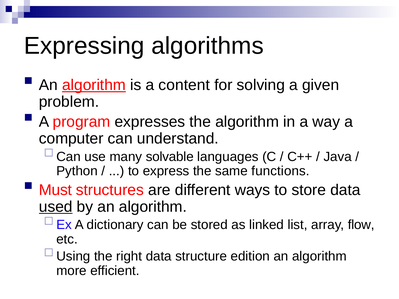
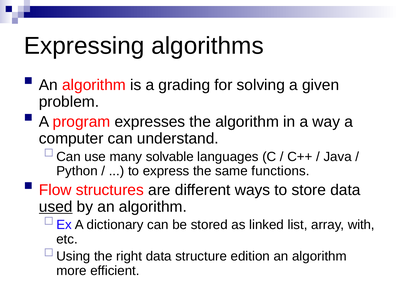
algorithm at (94, 85) underline: present -> none
content: content -> grading
Must: Must -> Flow
flow: flow -> with
